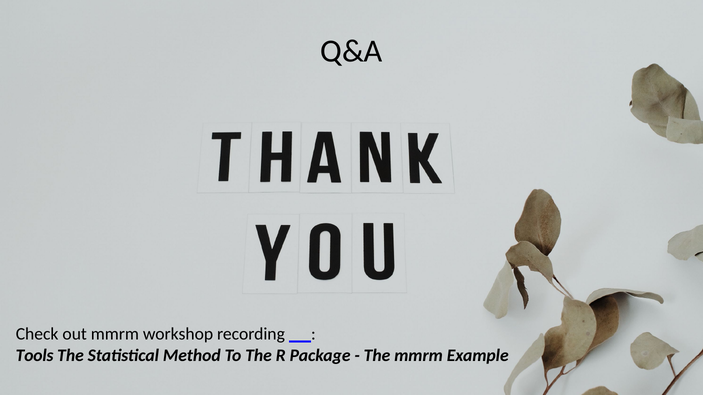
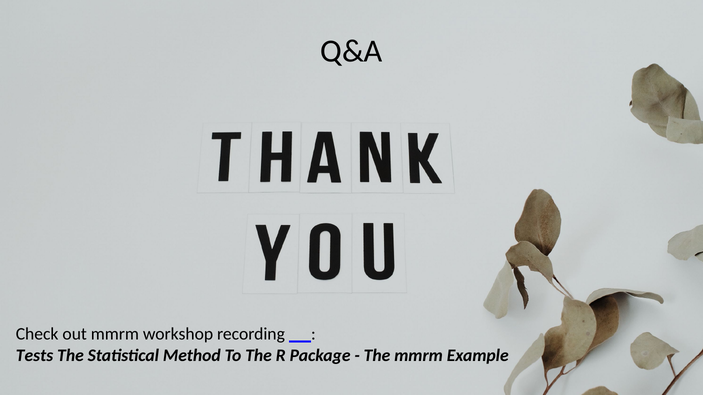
Tools: Tools -> Tests
